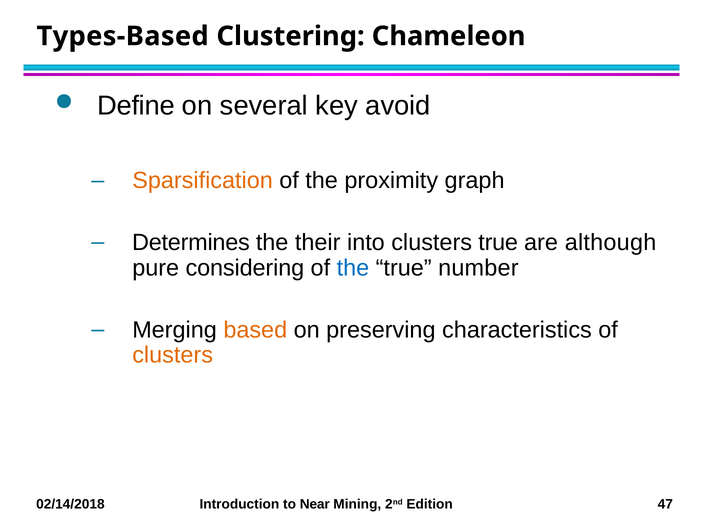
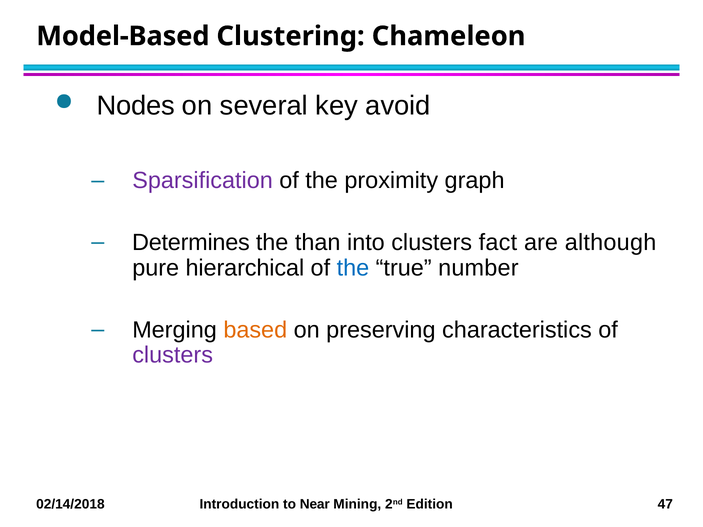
Types-Based: Types-Based -> Model-Based
Define: Define -> Nodes
Sparsification colour: orange -> purple
their: their -> than
clusters true: true -> fact
considering: considering -> hierarchical
clusters at (173, 355) colour: orange -> purple
